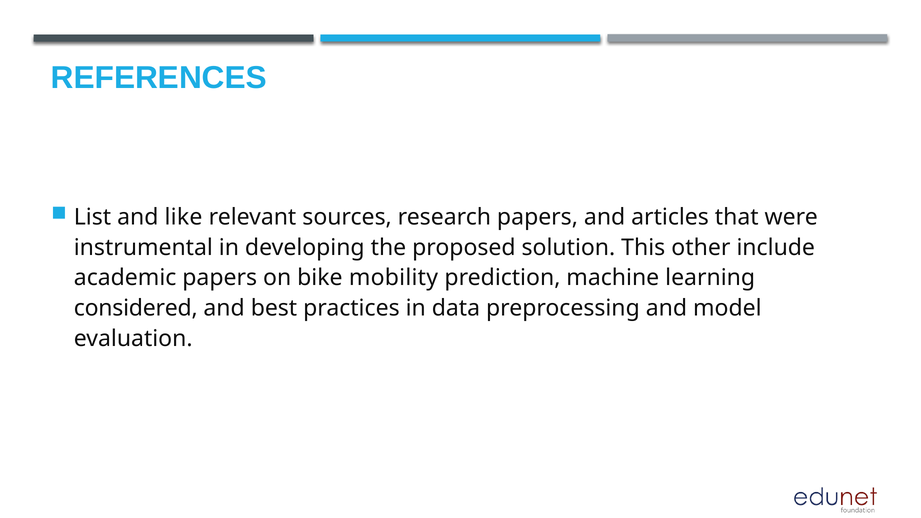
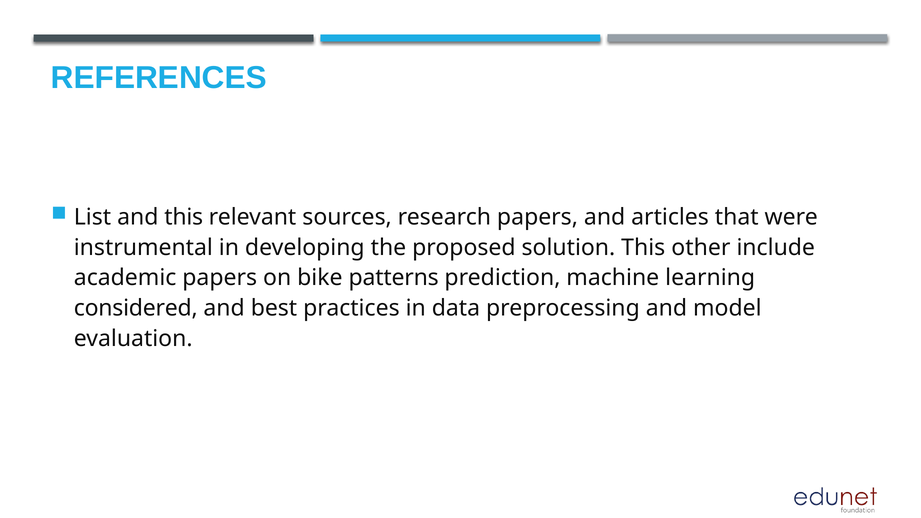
and like: like -> this
mobility: mobility -> patterns
